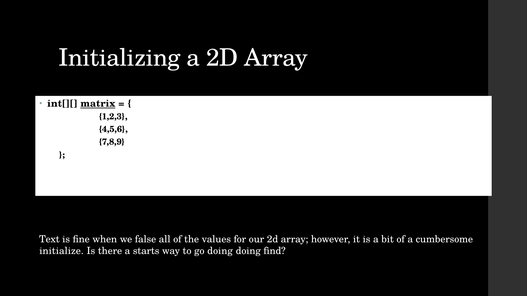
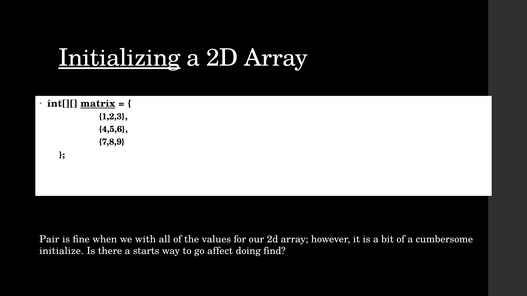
Initializing underline: none -> present
Text: Text -> Pair
false: false -> with
go doing: doing -> affect
